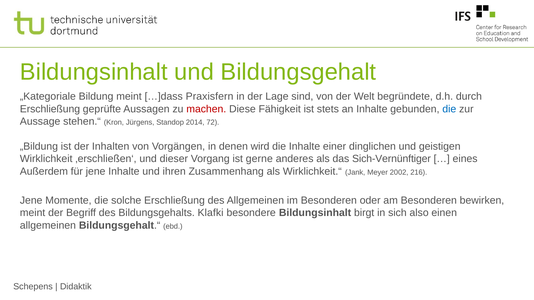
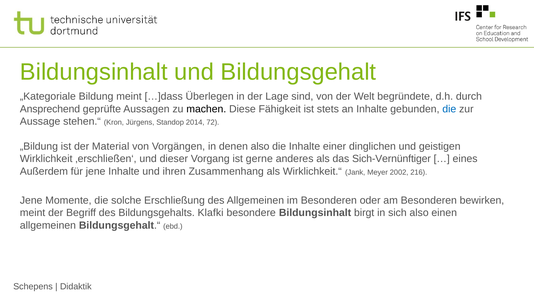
Praxisfern: Praxisfern -> Überlegen
Erschließung at (50, 109): Erschließung -> Ansprechend
machen colour: red -> black
Inhalten: Inhalten -> Material
denen wird: wird -> also
